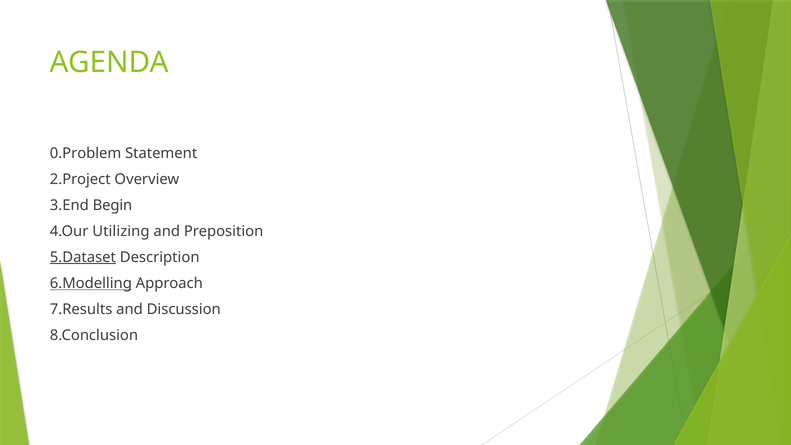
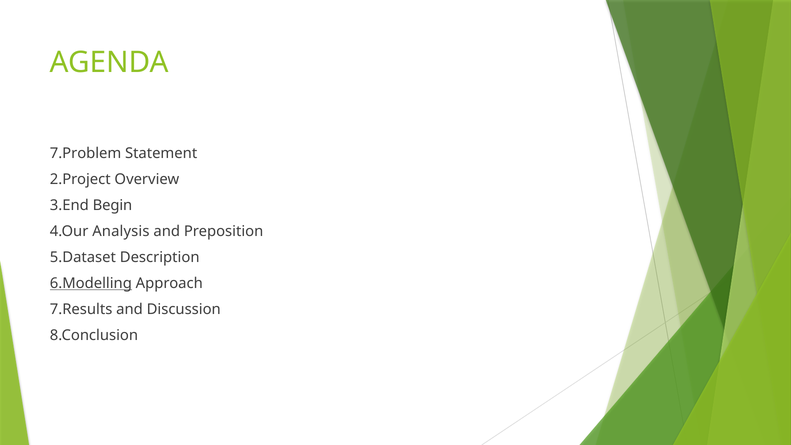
0.Problem: 0.Problem -> 7.Problem
Utilizing: Utilizing -> Analysis
5.Dataset underline: present -> none
